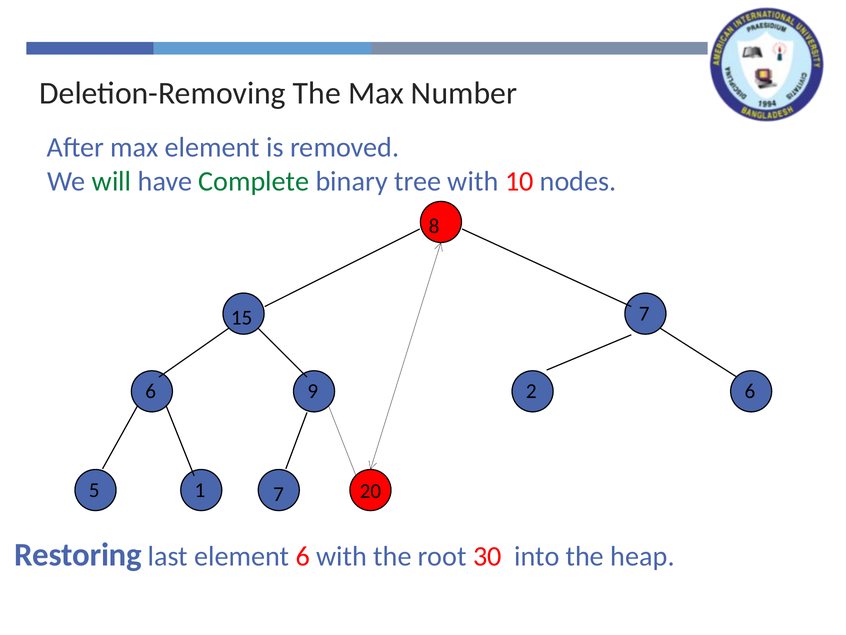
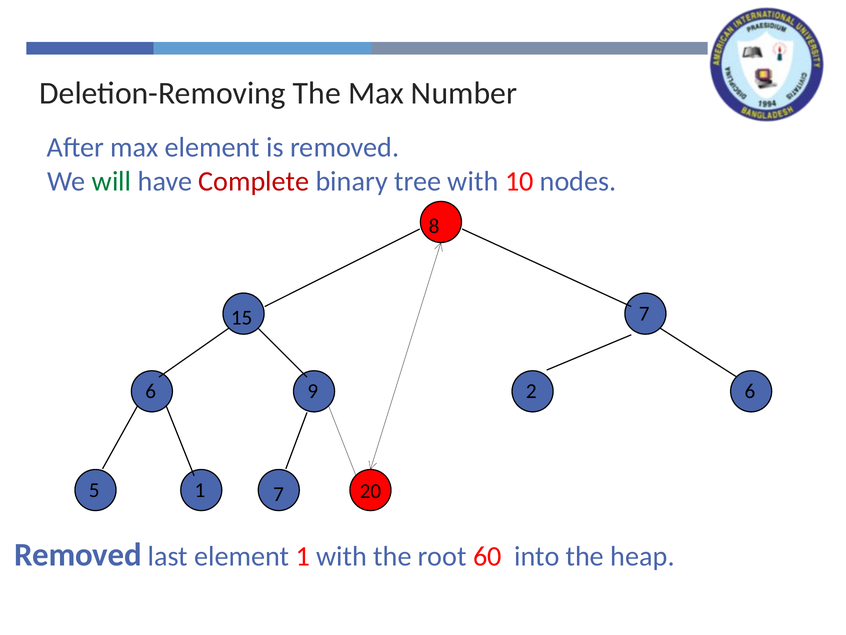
Complete colour: green -> red
Restoring at (78, 555): Restoring -> Removed
element 6: 6 -> 1
30: 30 -> 60
